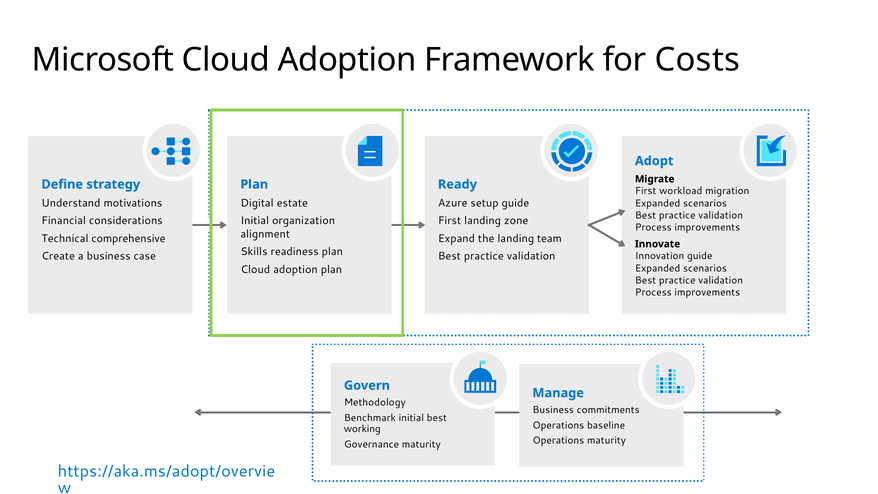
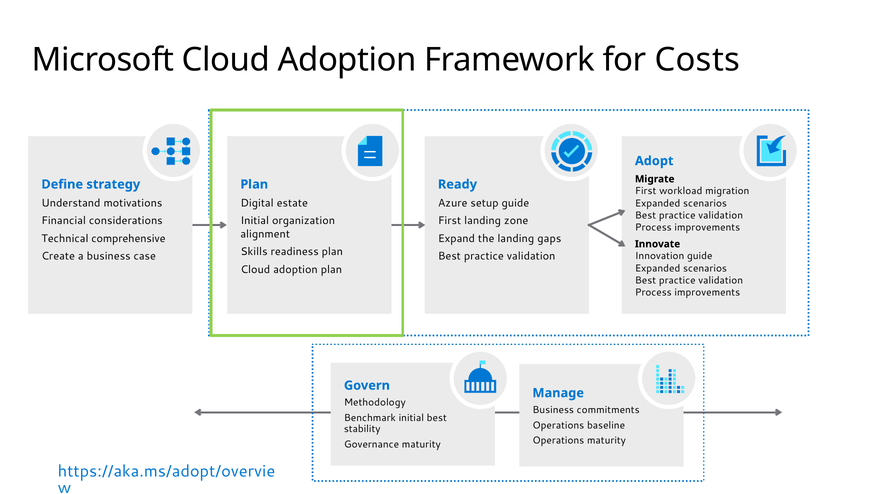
team: team -> gaps
working: working -> stability
